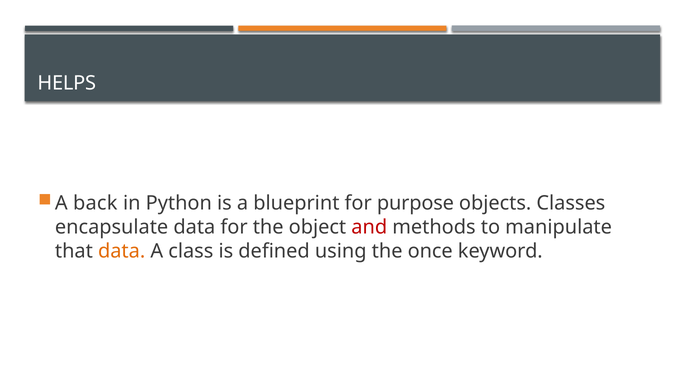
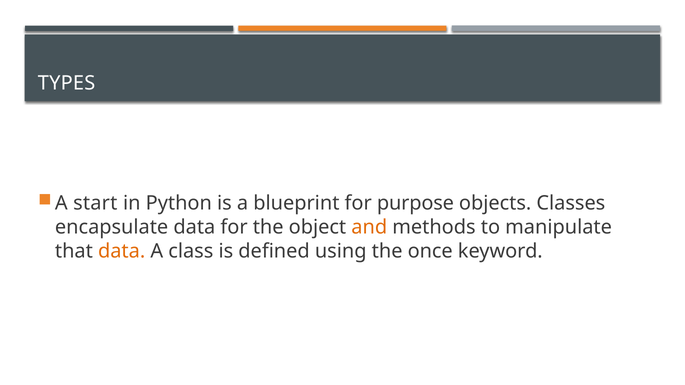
HELPS: HELPS -> TYPES
back: back -> start
and colour: red -> orange
